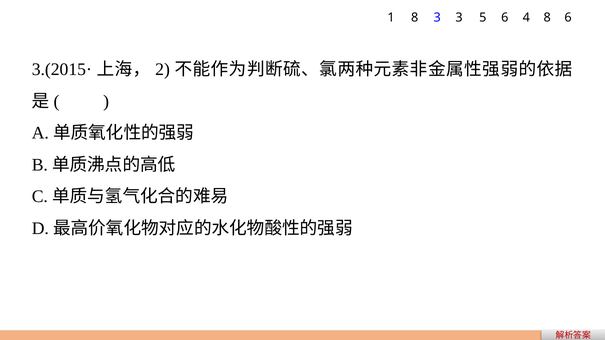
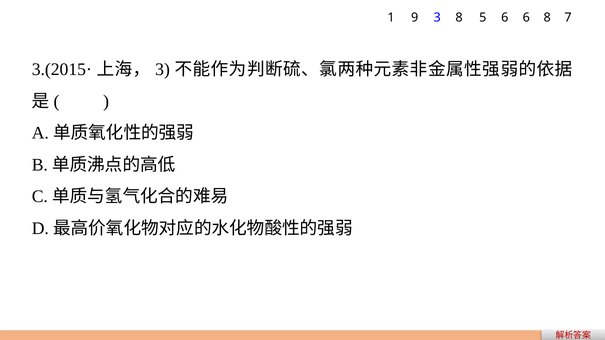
1 8: 8 -> 9
3 3: 3 -> 8
6 4: 4 -> 6
8 6: 6 -> 7
2 at (163, 70): 2 -> 3
